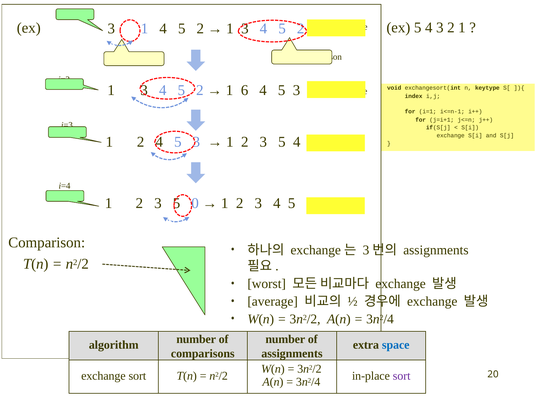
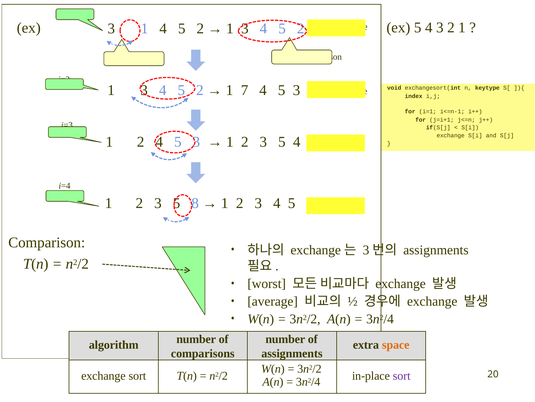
6: 6 -> 7
0: 0 -> 8
space colour: blue -> orange
